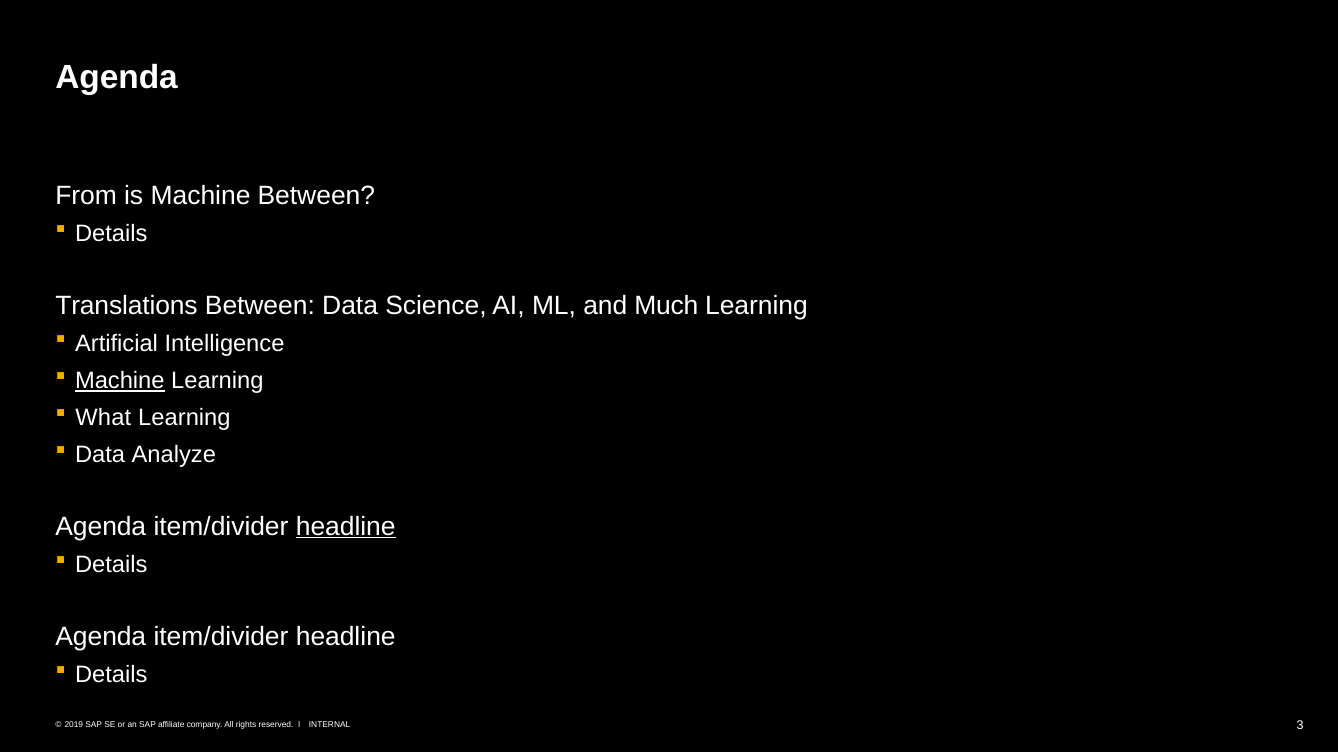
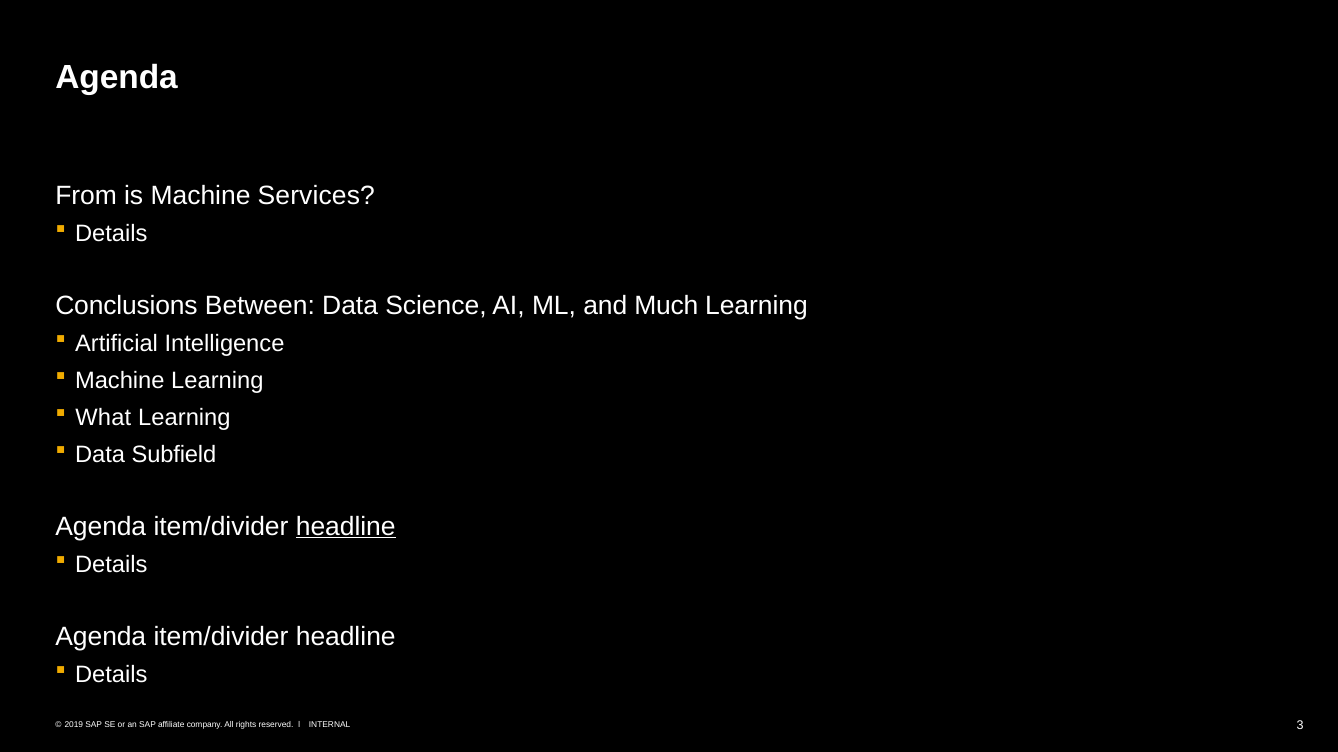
Machine Between: Between -> Services
Translations: Translations -> Conclusions
Machine at (120, 381) underline: present -> none
Analyze: Analyze -> Subfield
